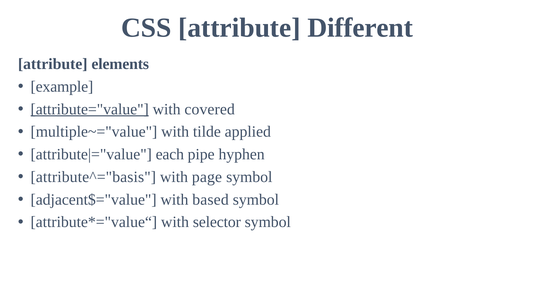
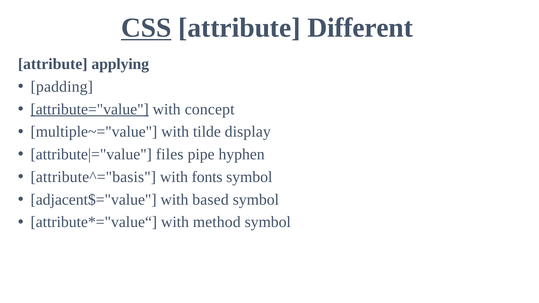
CSS underline: none -> present
elements: elements -> applying
example: example -> padding
covered: covered -> concept
applied: applied -> display
each: each -> files
page: page -> fonts
selector: selector -> method
